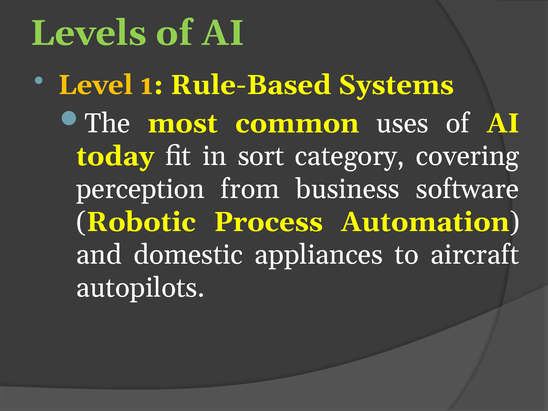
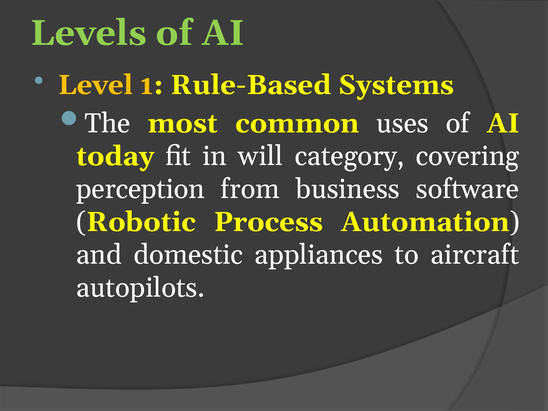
sort: sort -> will
